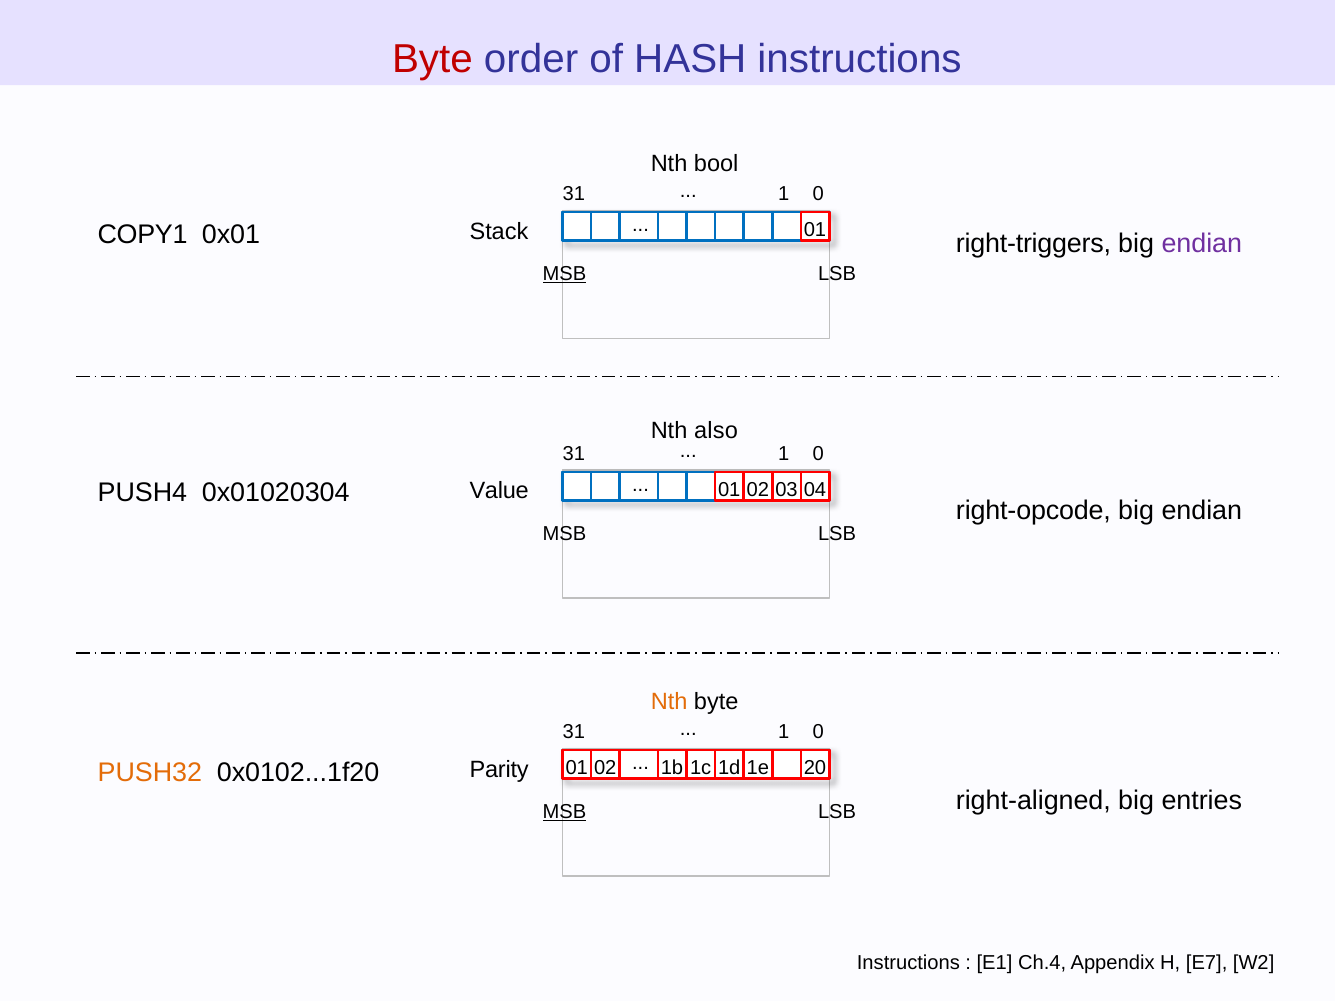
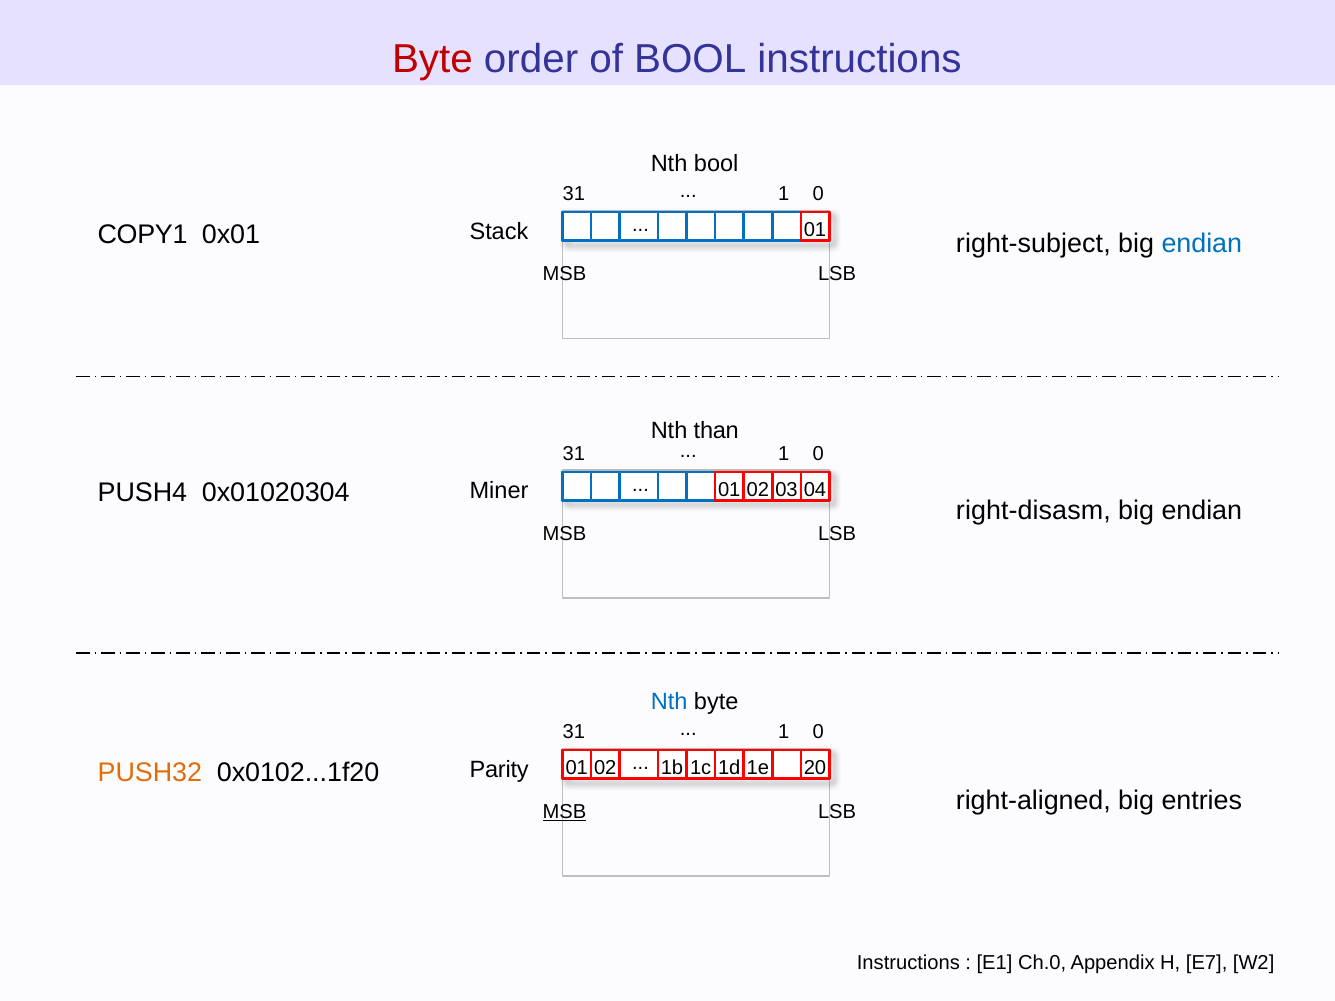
of HASH: HASH -> BOOL
right-triggers: right-triggers -> right-subject
endian at (1202, 244) colour: purple -> blue
MSB at (564, 274) underline: present -> none
also: also -> than
Value: Value -> Miner
right-opcode: right-opcode -> right-disasm
Nth at (669, 702) colour: orange -> blue
Ch.4: Ch.4 -> Ch.0
